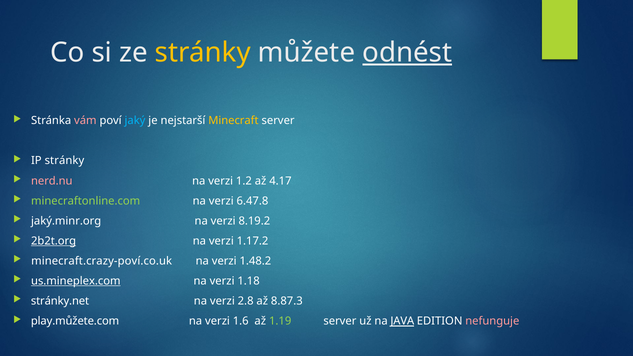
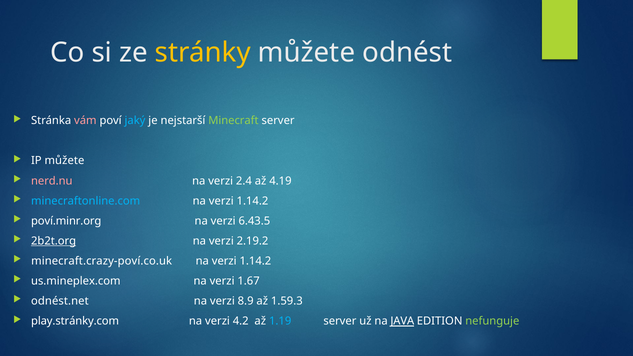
odnést underline: present -> none
Minecraft colour: yellow -> light green
IP stránky: stránky -> můžete
1.2: 1.2 -> 2.4
4.17: 4.17 -> 4.19
minecraftonline.com colour: light green -> light blue
6.47.8 at (252, 201): 6.47.8 -> 1.14.2
jaký.minr.org: jaký.minr.org -> poví.minr.org
8.19.2: 8.19.2 -> 6.43.5
1.17.2: 1.17.2 -> 2.19.2
1.48.2 at (255, 261): 1.48.2 -> 1.14.2
us.mineplex.com underline: present -> none
1.18: 1.18 -> 1.67
stránky.net: stránky.net -> odnést.net
2.8: 2.8 -> 8.9
8.87.3: 8.87.3 -> 1.59.3
play.můžete.com: play.můžete.com -> play.stránky.com
1.6: 1.6 -> 4.2
1.19 colour: light green -> light blue
nefunguje colour: pink -> light green
